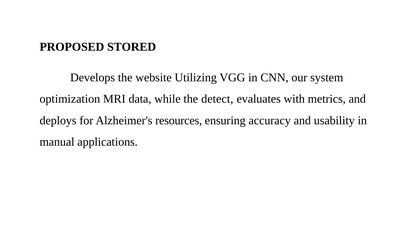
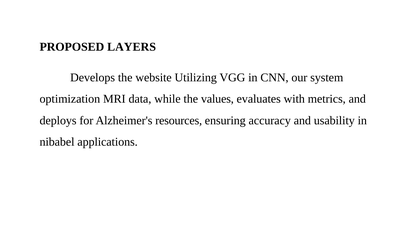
STORED: STORED -> LAYERS
detect: detect -> values
manual: manual -> nibabel
